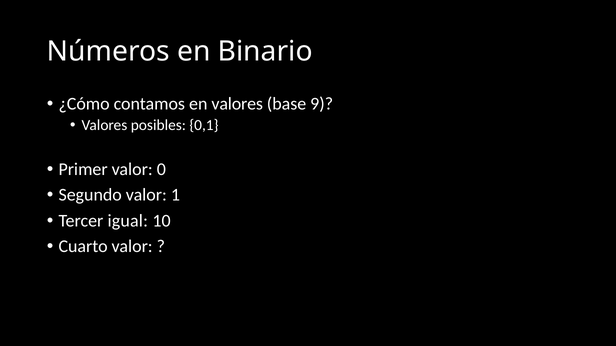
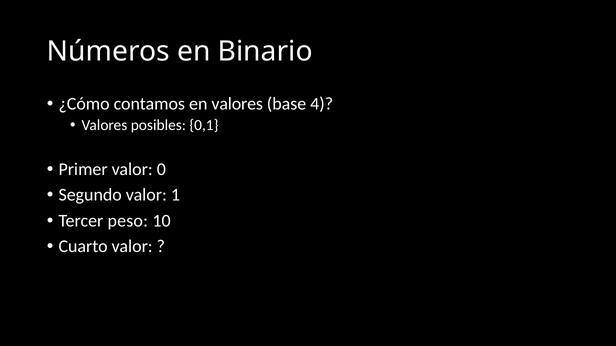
9: 9 -> 4
igual: igual -> peso
